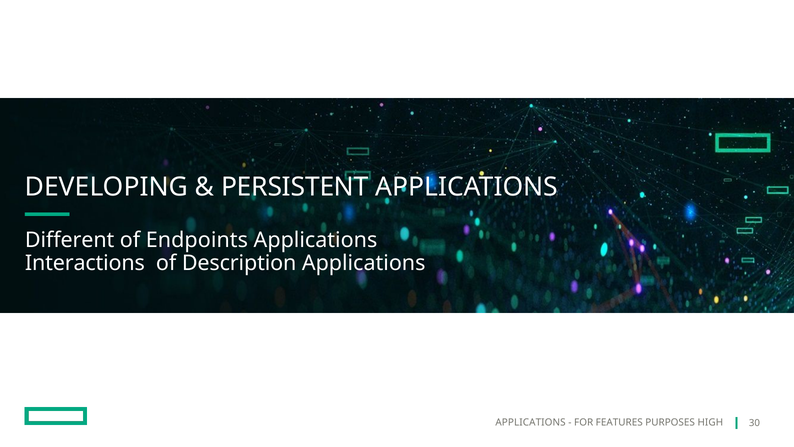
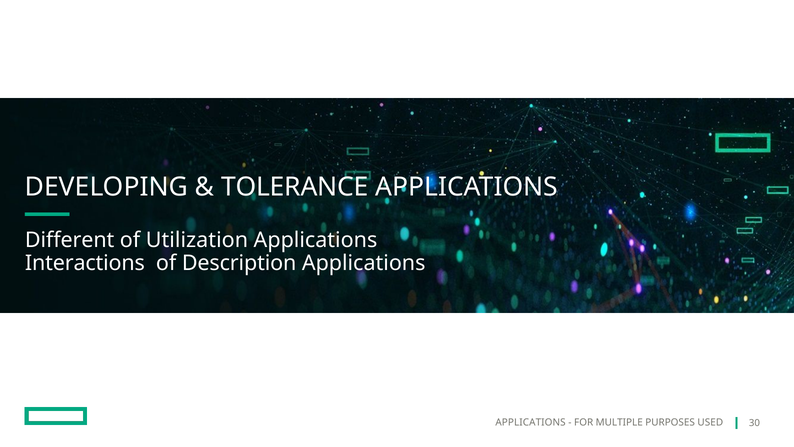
PERSISTENT: PERSISTENT -> TOLERANCE
Endpoints: Endpoints -> Utilization
FEATURES: FEATURES -> MULTIPLE
HIGH: HIGH -> USED
